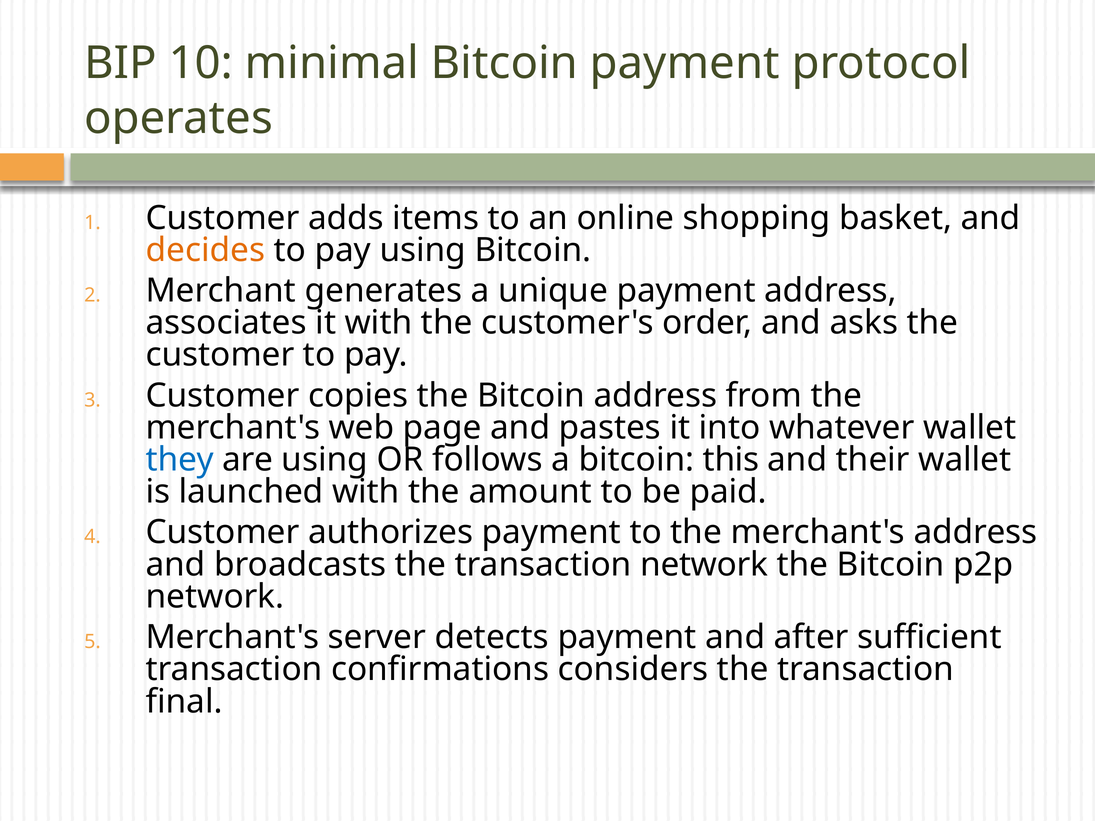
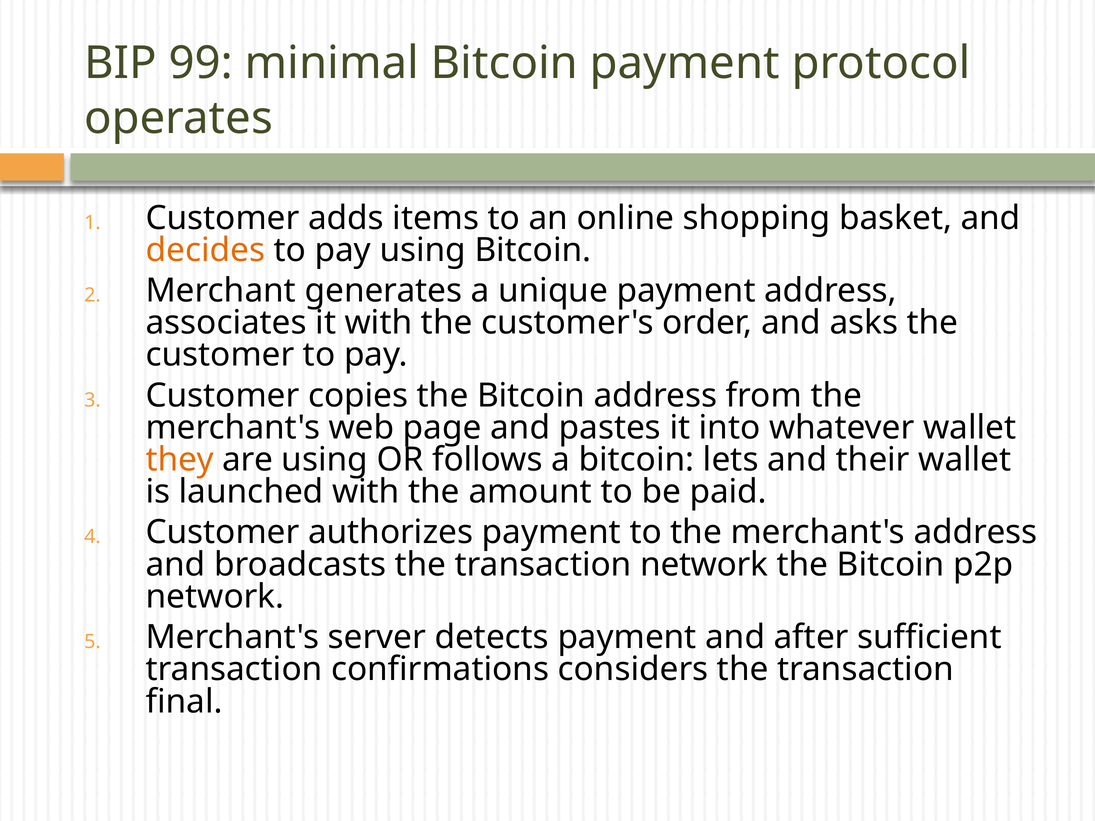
10: 10 -> 99
they colour: blue -> orange
this: this -> lets
